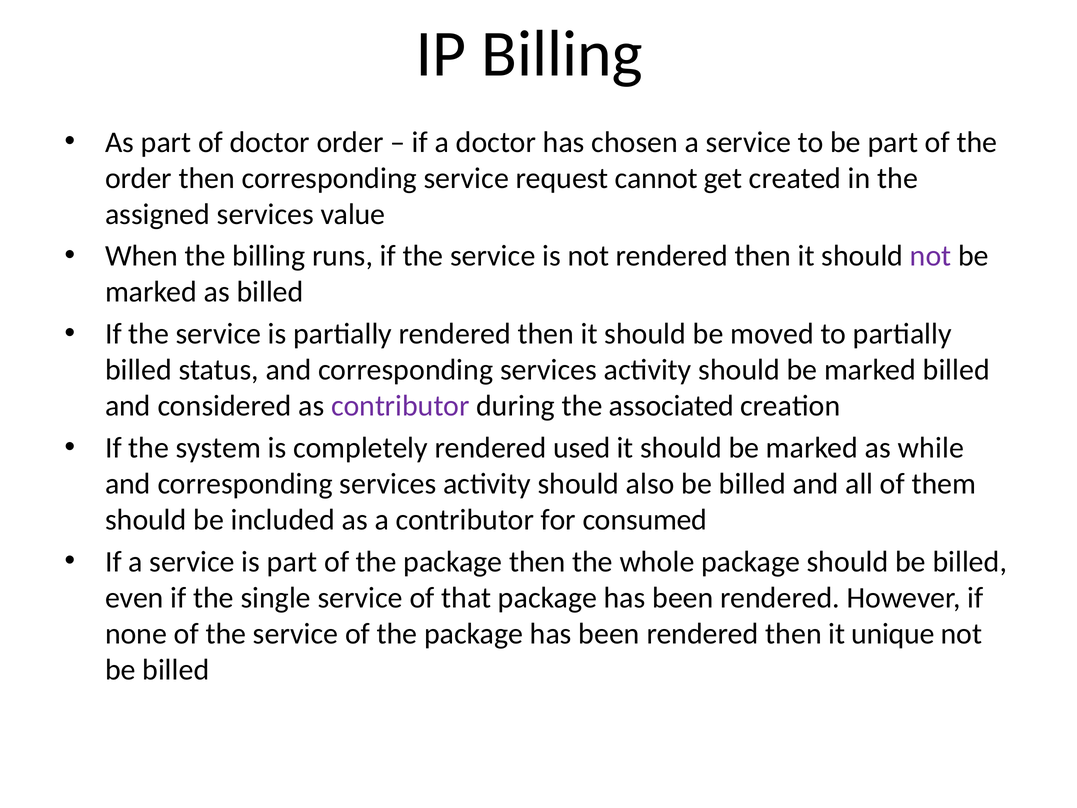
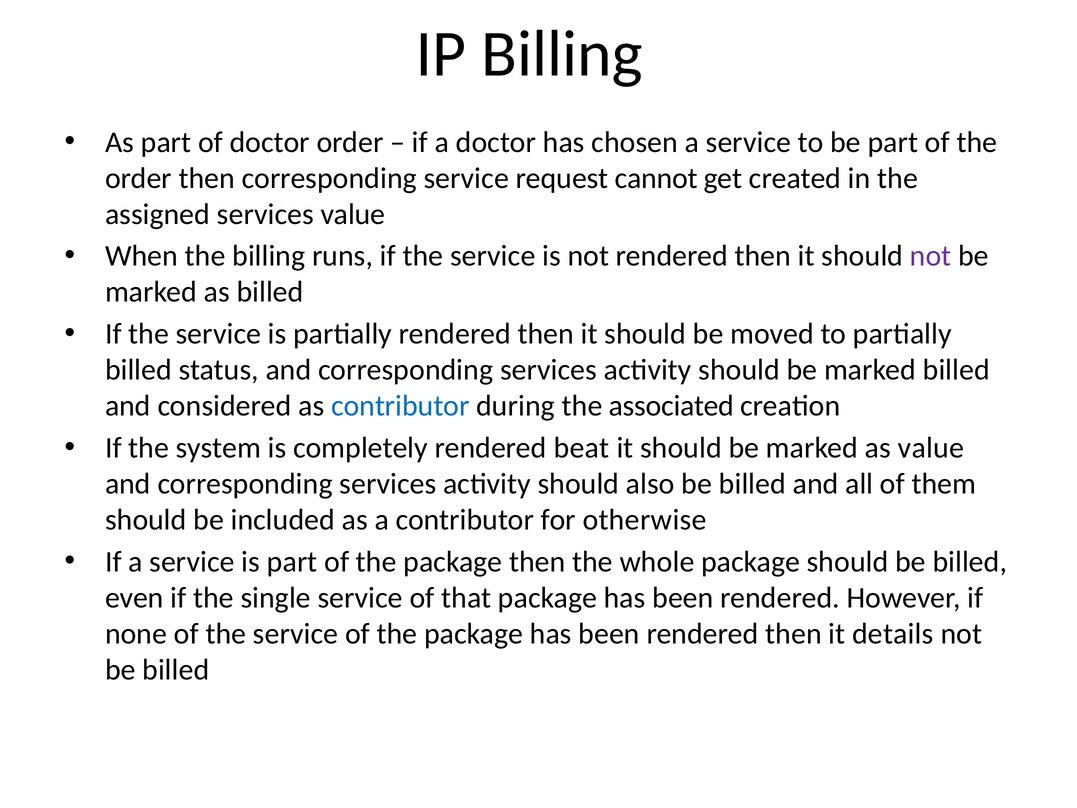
contributor at (400, 406) colour: purple -> blue
used: used -> beat
as while: while -> value
consumed: consumed -> otherwise
unique: unique -> details
